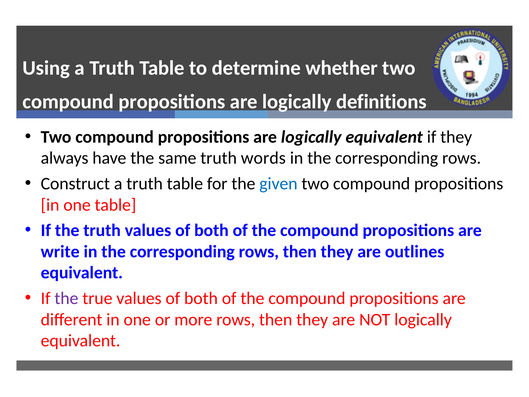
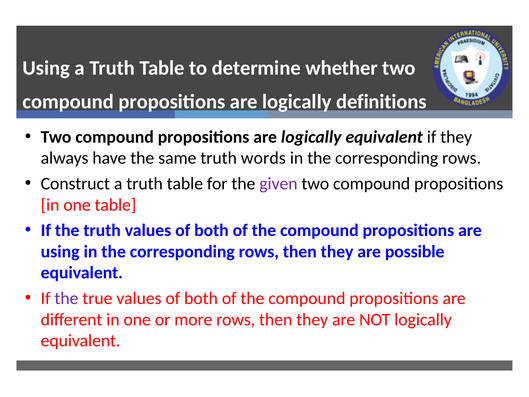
given colour: blue -> purple
write at (60, 251): write -> using
outlines: outlines -> possible
